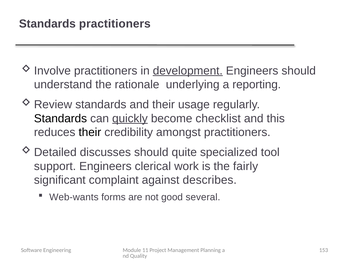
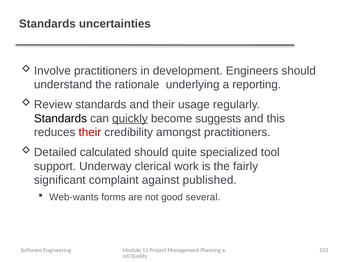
Standards practitioners: practitioners -> uncertainties
development underline: present -> none
checklist: checklist -> suggests
their at (90, 132) colour: black -> red
discusses: discusses -> calculated
support Engineers: Engineers -> Underway
describes: describes -> published
